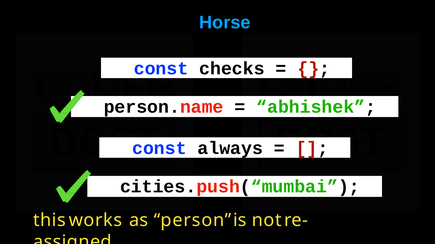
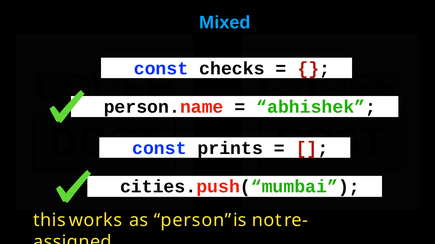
Horse: Horse -> Mixed
always: always -> prints
